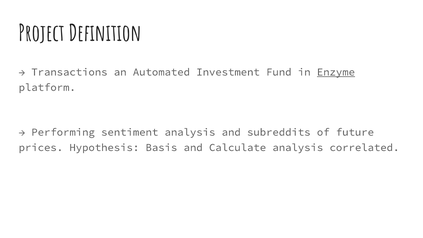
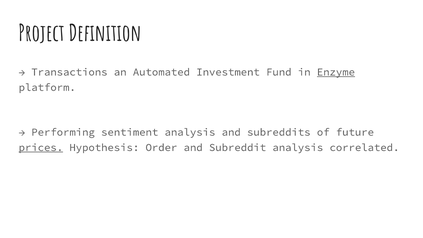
prices underline: none -> present
Basis: Basis -> Order
Calculate: Calculate -> Subreddit
